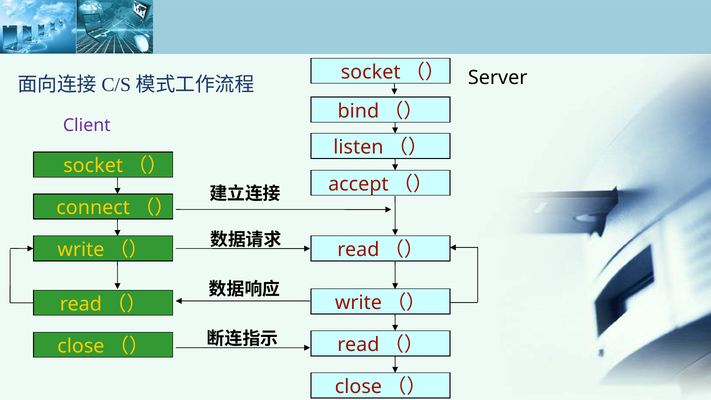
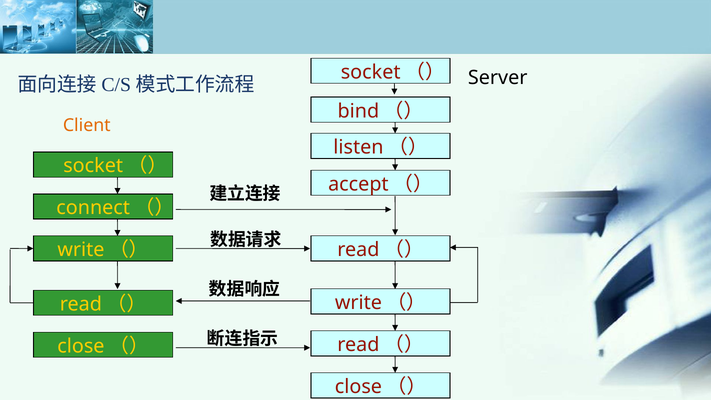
Client colour: purple -> orange
